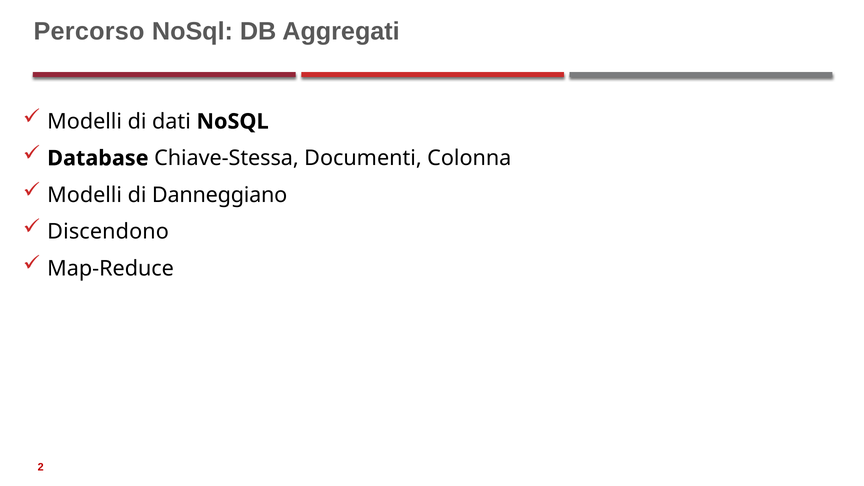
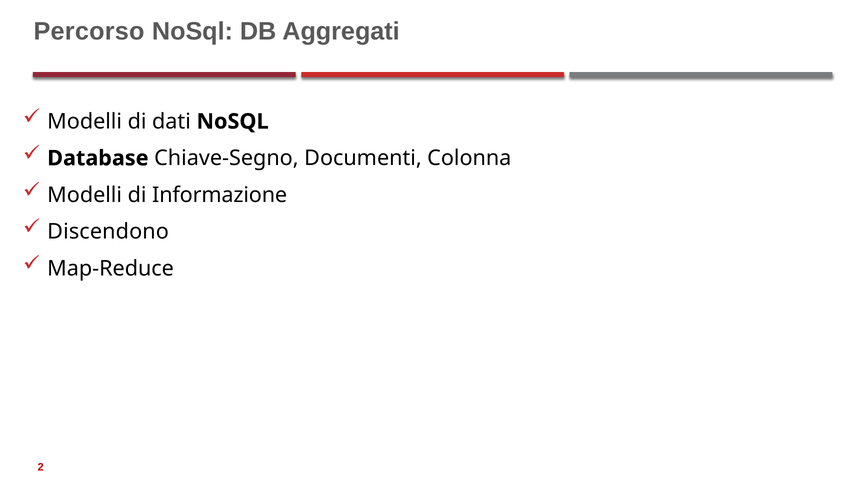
Chiave-Stessa: Chiave-Stessa -> Chiave-Segno
Danneggiano: Danneggiano -> Informazione
